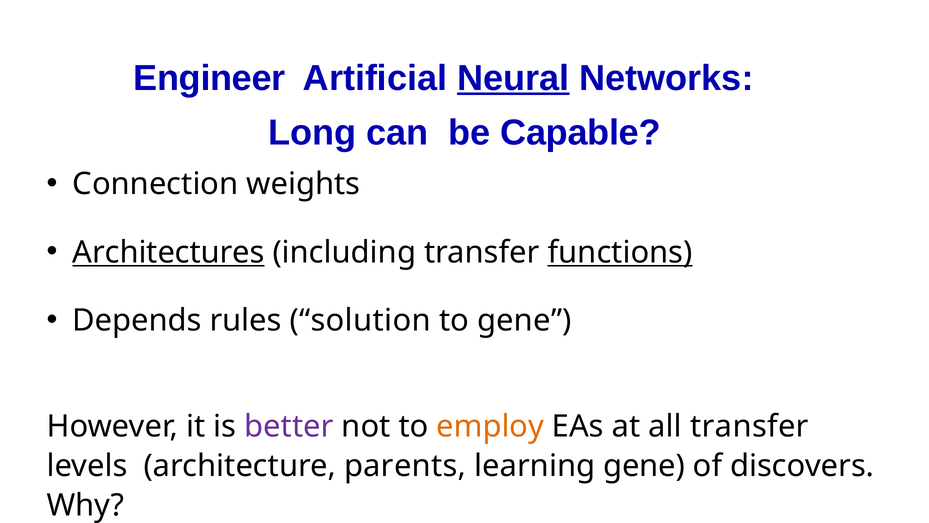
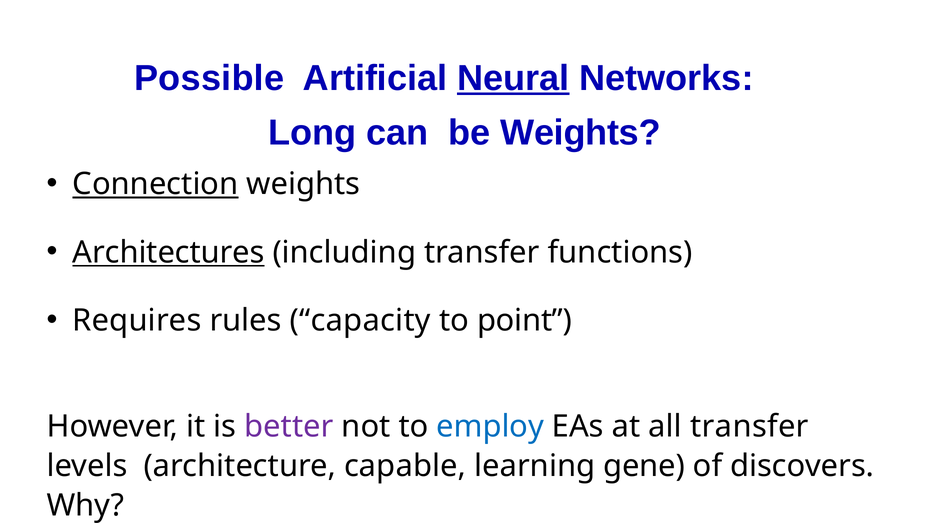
Engineer: Engineer -> Possible
be Capable: Capable -> Weights
Connection underline: none -> present
functions underline: present -> none
Depends: Depends -> Requires
solution: solution -> capacity
to gene: gene -> point
employ colour: orange -> blue
parents: parents -> capable
